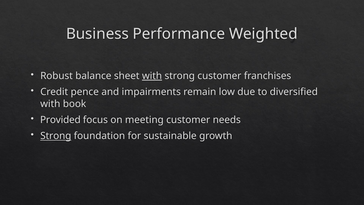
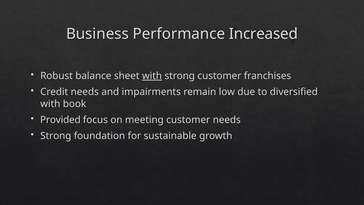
Weighted: Weighted -> Increased
Credit pence: pence -> needs
Strong at (56, 136) underline: present -> none
